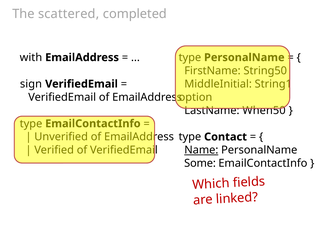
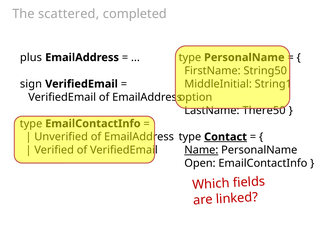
with: with -> plus
When50: When50 -> There50
Contact underline: none -> present
Some: Some -> Open
